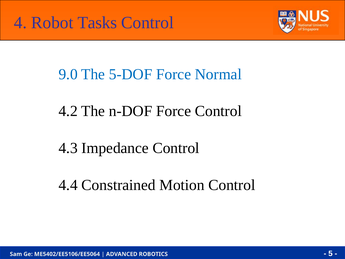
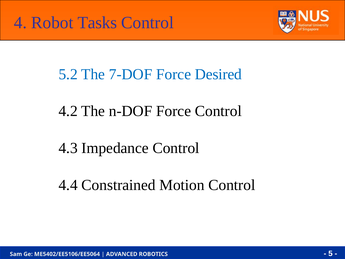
9.0: 9.0 -> 5.2
5-DOF: 5-DOF -> 7-DOF
Normal: Normal -> Desired
